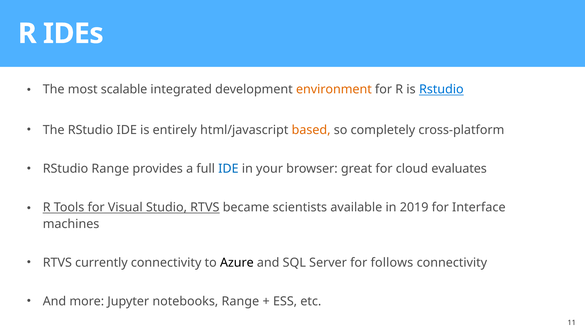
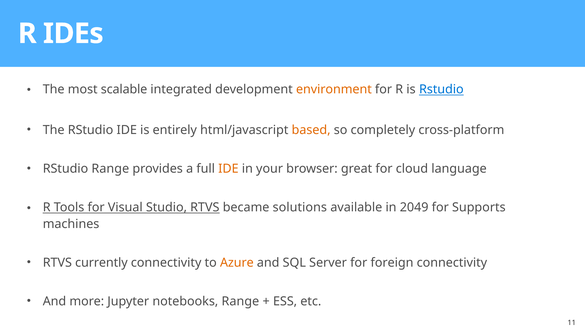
IDE at (228, 169) colour: blue -> orange
evaluates: evaluates -> language
scientists: scientists -> solutions
2019: 2019 -> 2049
Interface: Interface -> Supports
Azure colour: black -> orange
follows: follows -> foreign
